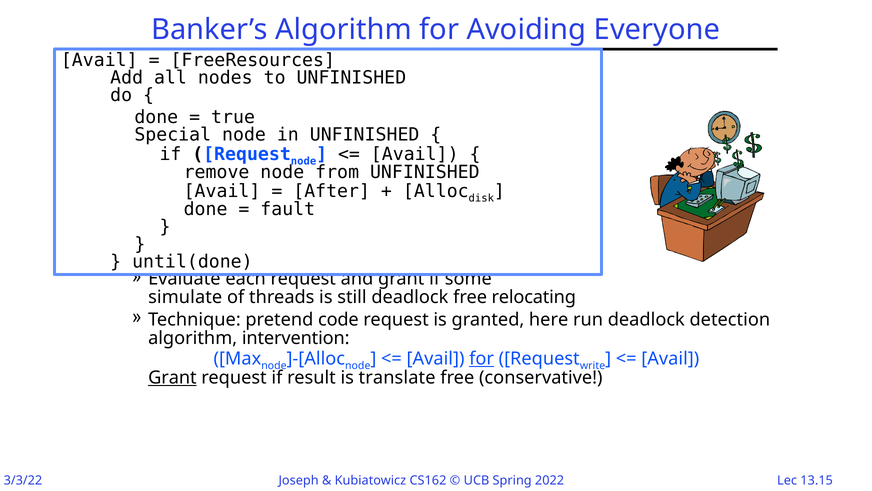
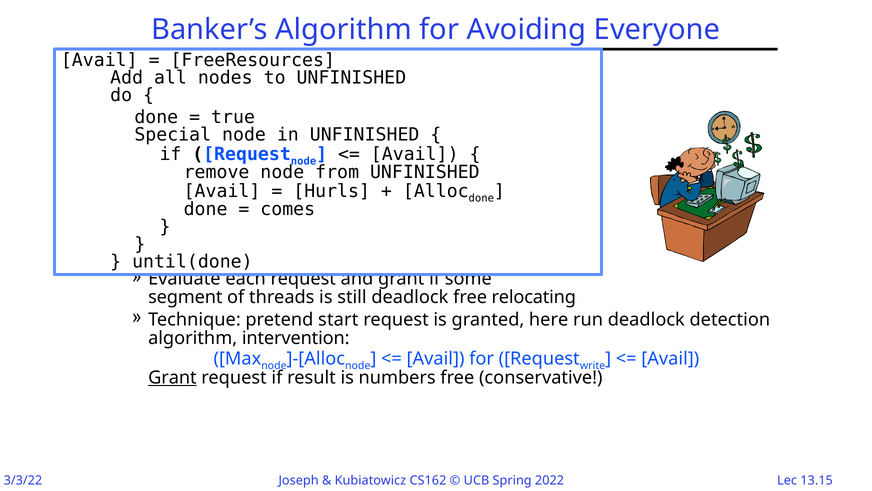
After: After -> Hurls
disk at (481, 198): disk -> done
fault: fault -> comes
simulate: simulate -> segment
code: code -> start
for at (482, 358) underline: present -> none
translate: translate -> numbers
